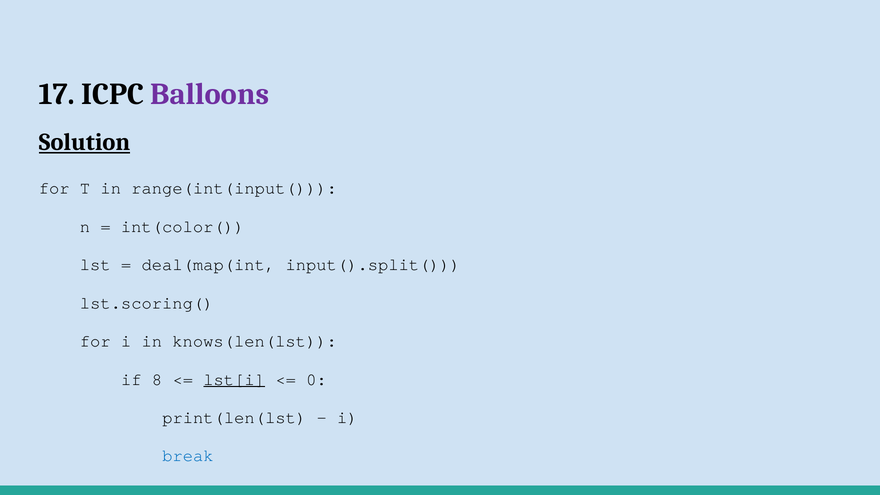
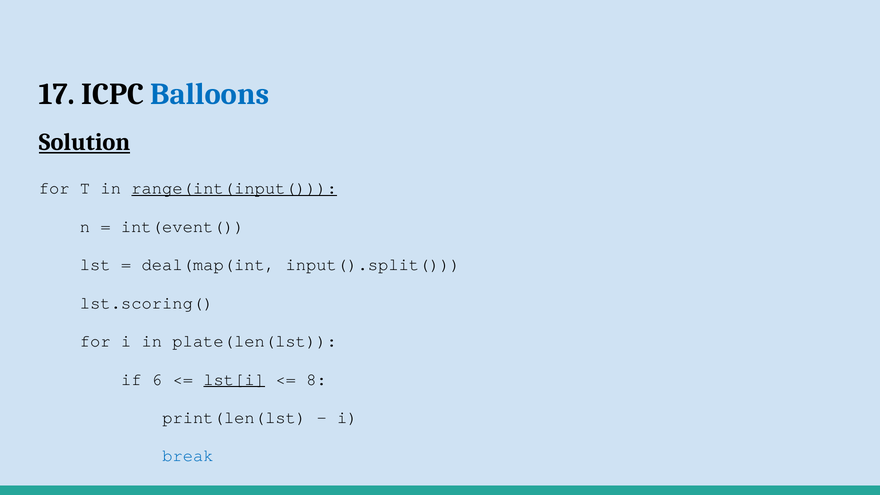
Balloons colour: purple -> blue
range(int(input( underline: none -> present
int(color(: int(color( -> int(event(
knows(len(lst: knows(len(lst -> plate(len(lst
8: 8 -> 6
0: 0 -> 8
